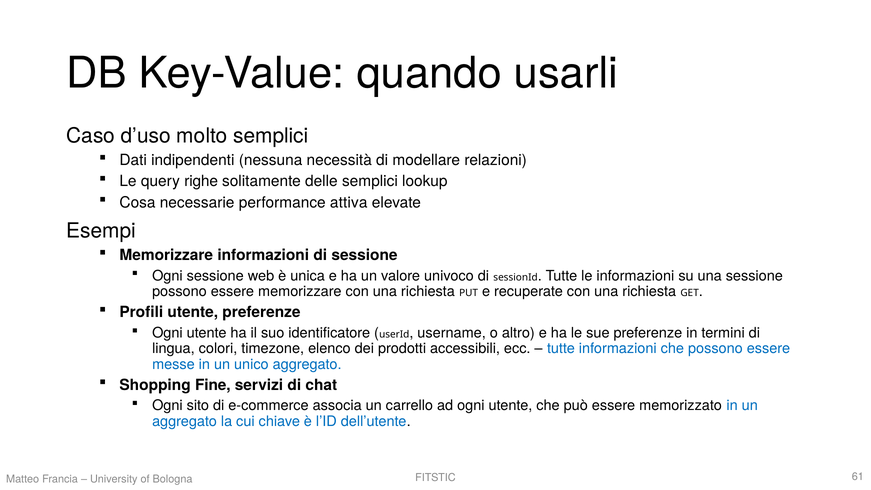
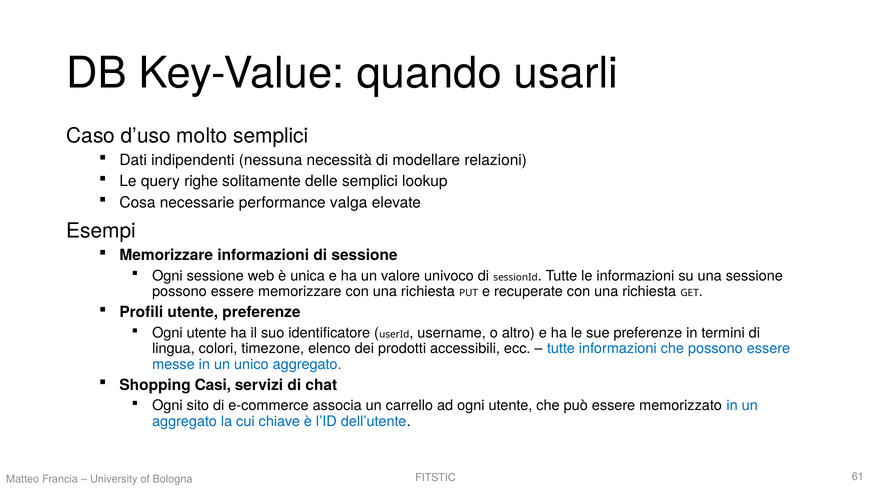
attiva: attiva -> valga
Fine: Fine -> Casi
